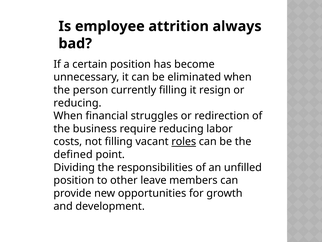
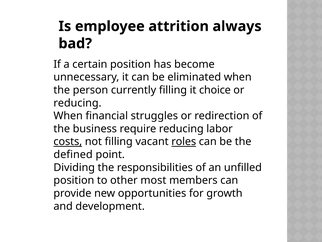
resign: resign -> choice
costs underline: none -> present
leave: leave -> most
